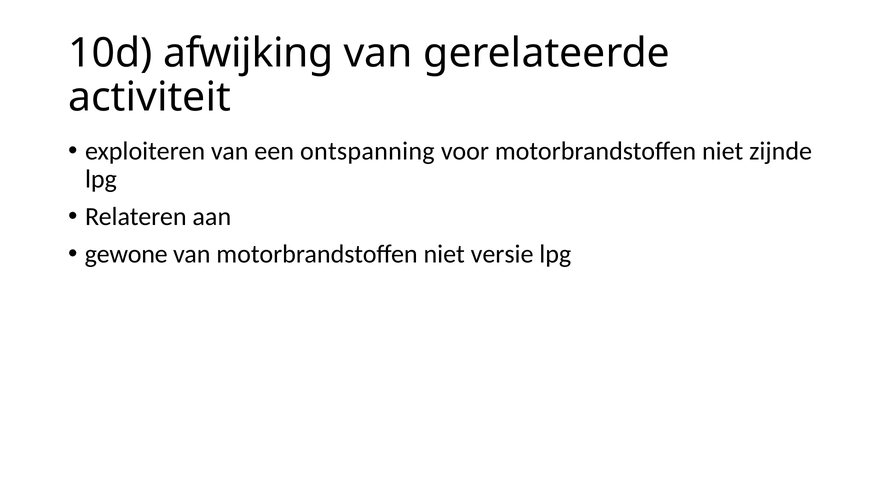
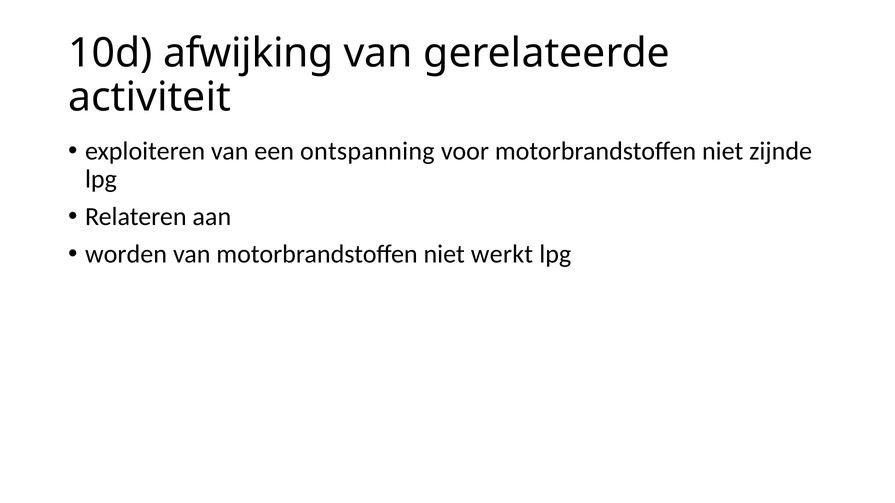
gewone: gewone -> worden
versie: versie -> werkt
